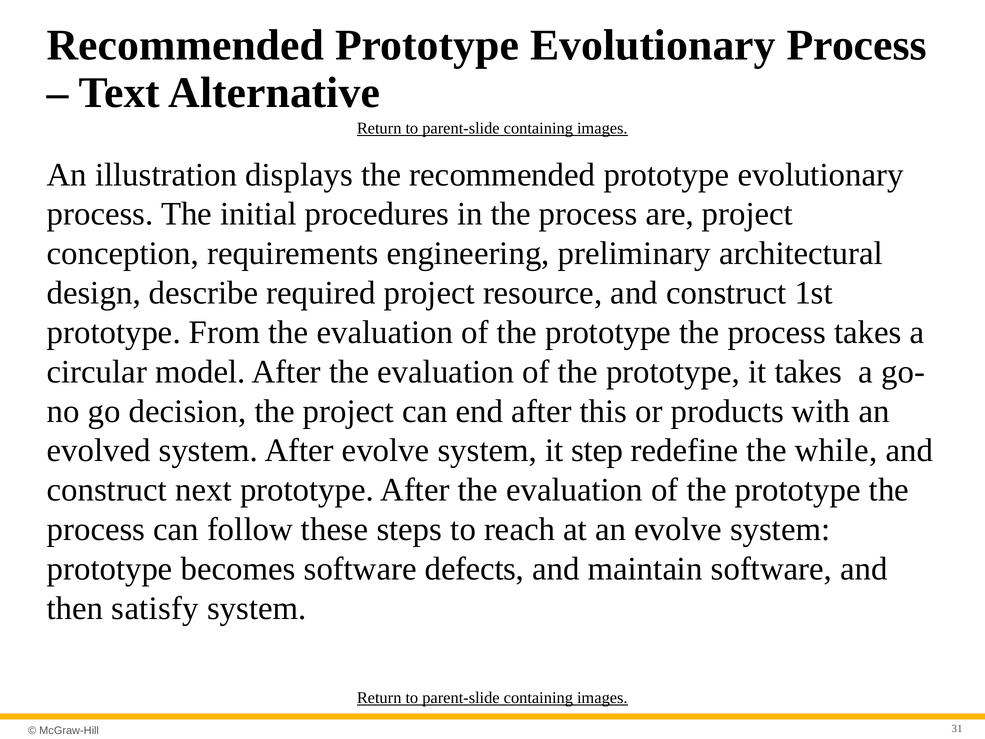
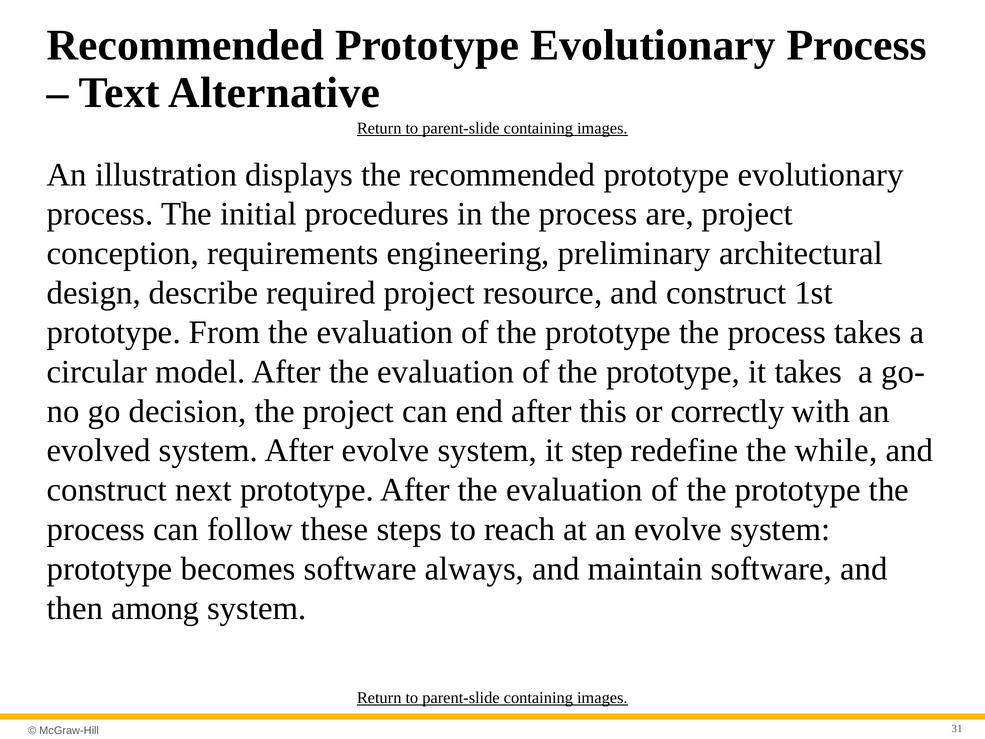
products: products -> correctly
defects: defects -> always
satisfy: satisfy -> among
